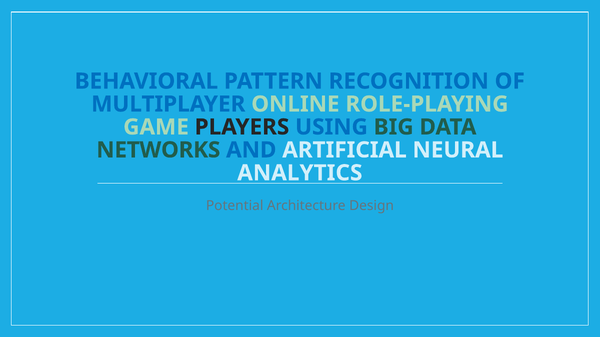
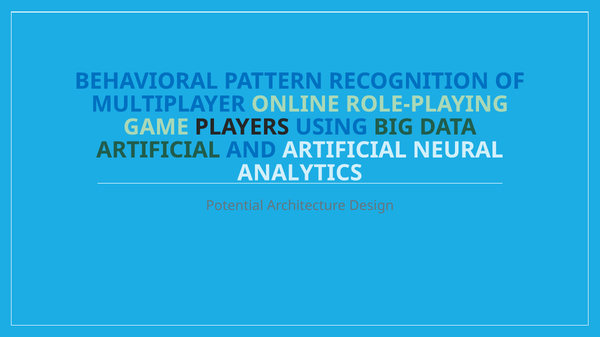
NETWORKS at (158, 150): NETWORKS -> ARTIFICIAL
